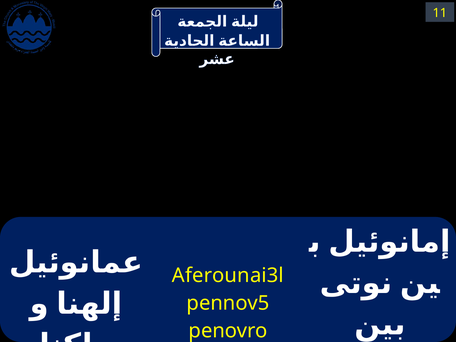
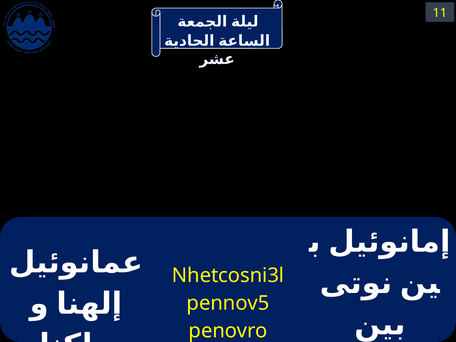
Aferounai3l: Aferounai3l -> Nhetcosni3l
